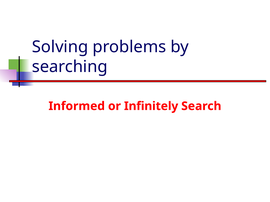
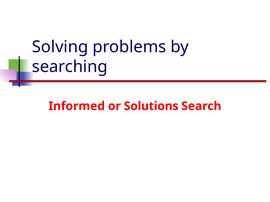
Infinitely: Infinitely -> Solutions
